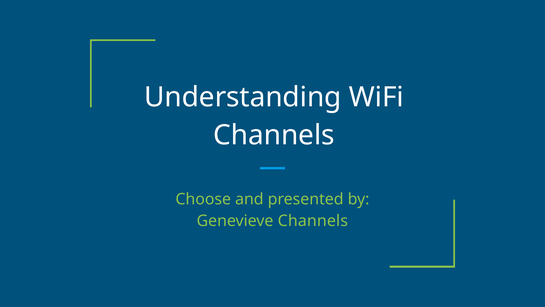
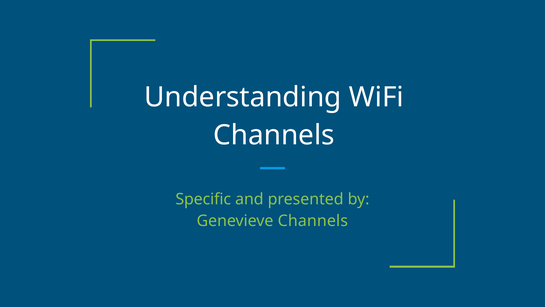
Choose: Choose -> Specific
